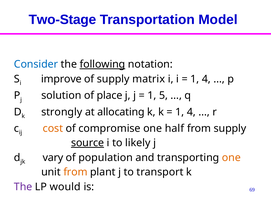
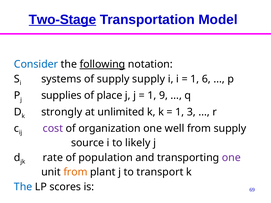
Two-Stage underline: none -> present
improve: improve -> systems
supply matrix: matrix -> supply
4 at (206, 79): 4 -> 6
solution: solution -> supplies
5: 5 -> 9
allocating: allocating -> unlimited
4 at (191, 112): 4 -> 3
cost colour: orange -> purple
compromise: compromise -> organization
half: half -> well
source underline: present -> none
vary: vary -> rate
one at (231, 158) colour: orange -> purple
The at (23, 187) colour: purple -> blue
would: would -> scores
